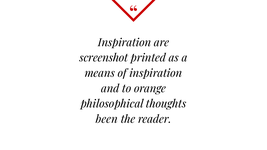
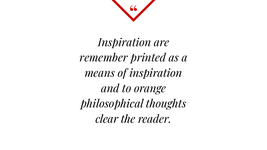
screenshot: screenshot -> remember
been: been -> clear
